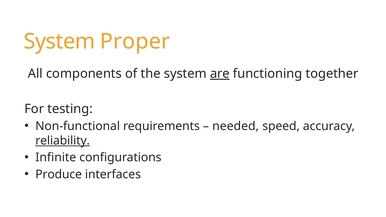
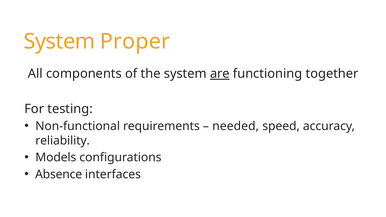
reliability underline: present -> none
Infinite: Infinite -> Models
Produce: Produce -> Absence
